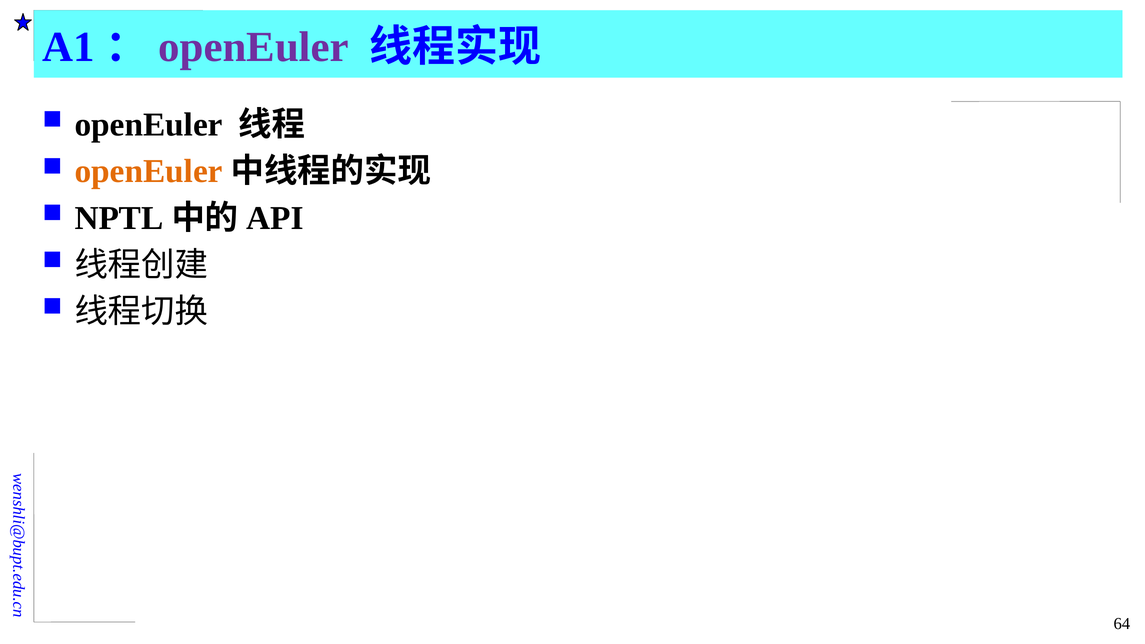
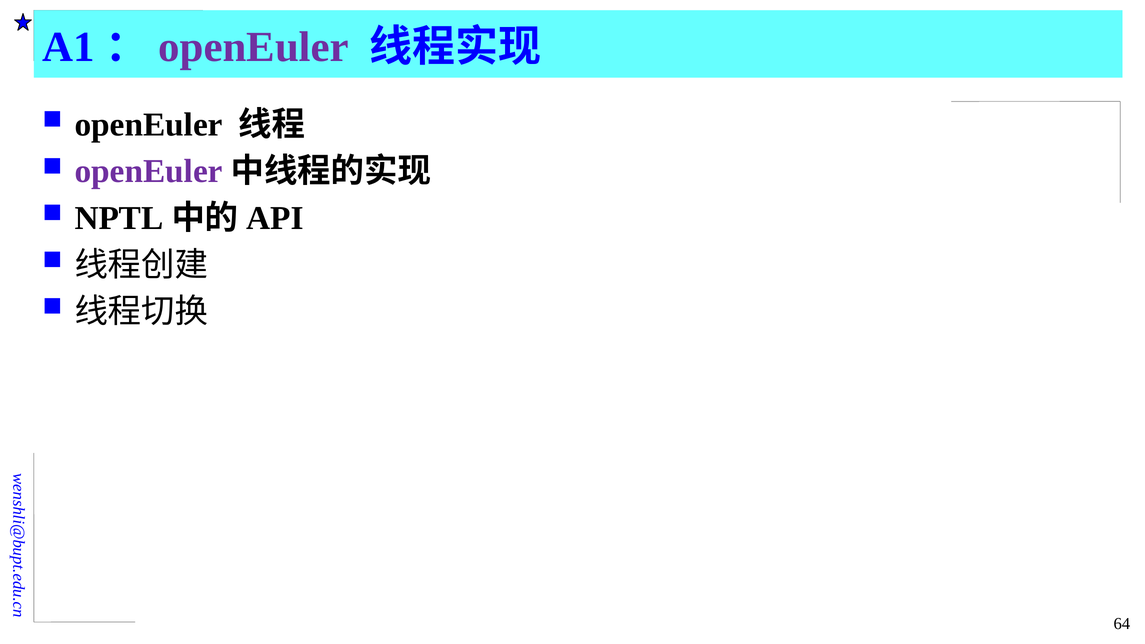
openEuler at (149, 171) colour: orange -> purple
